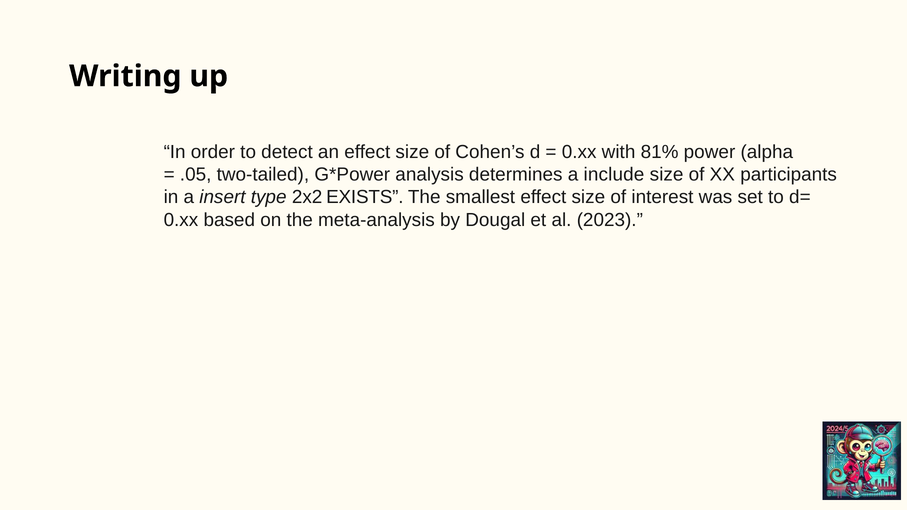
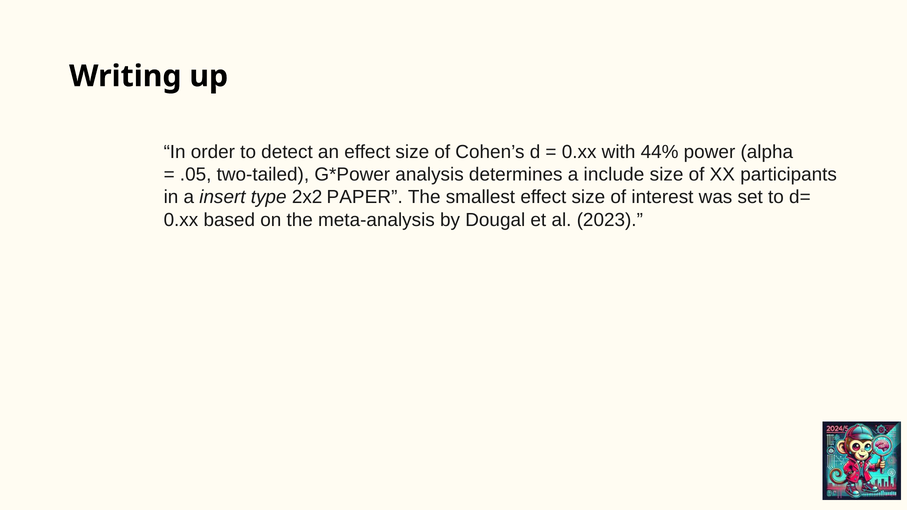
81%: 81% -> 44%
EXISTS: EXISTS -> PAPER
